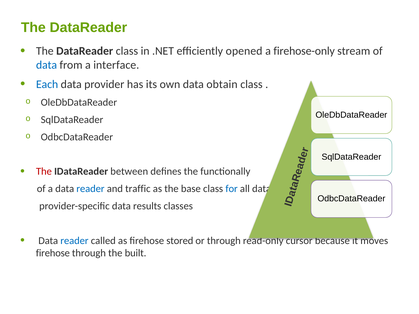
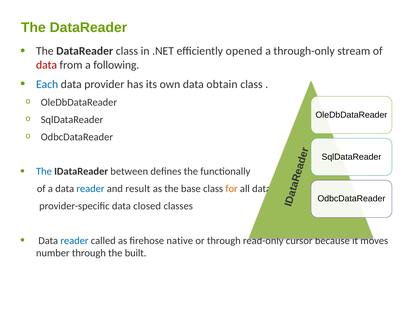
firehose-only: firehose-only -> through-only
data at (47, 65) colour: blue -> red
interface: interface -> following
The at (44, 172) colour: red -> blue
traffic: traffic -> result
for colour: blue -> orange
results: results -> closed
stored: stored -> native
firehose at (53, 253): firehose -> number
